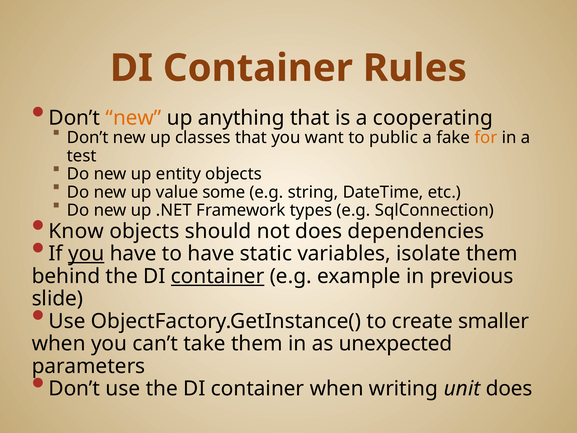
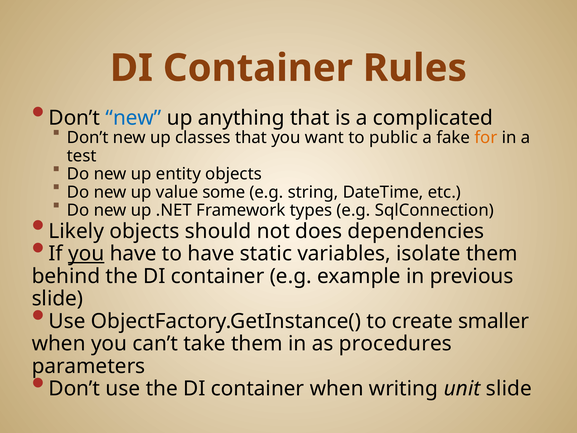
new at (134, 118) colour: orange -> blue
cooperating: cooperating -> complicated
Know: Know -> Likely
container at (218, 276) underline: present -> none
unexpected: unexpected -> procedures
unit does: does -> slide
